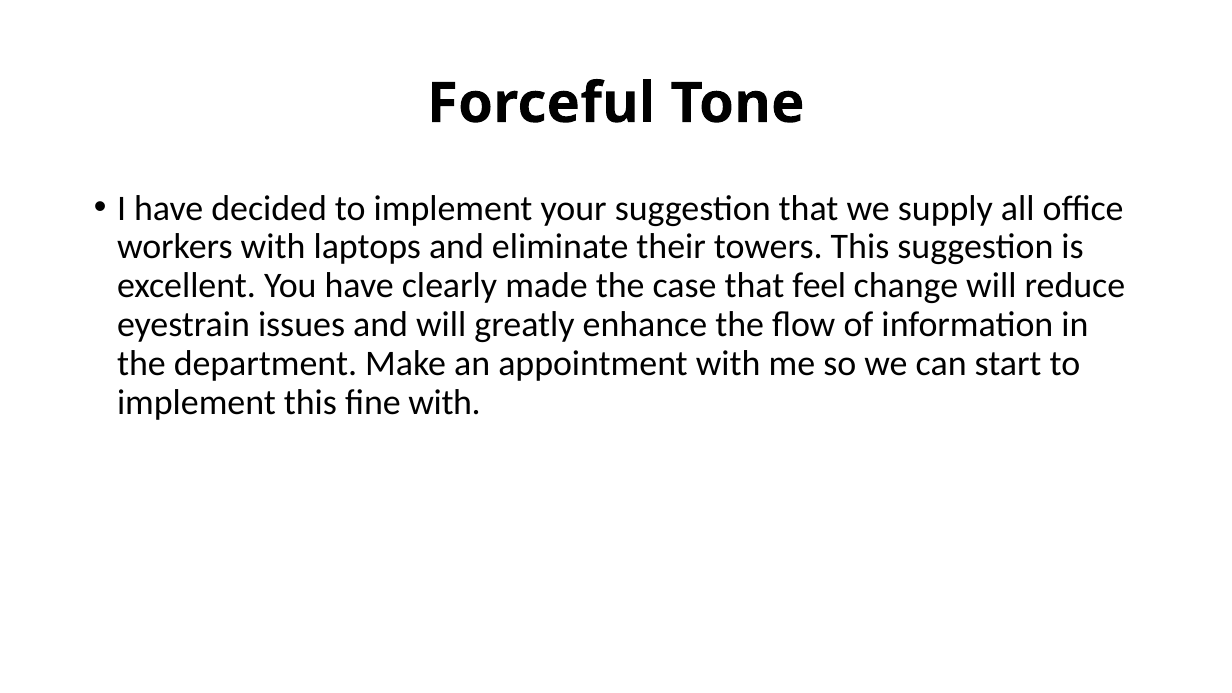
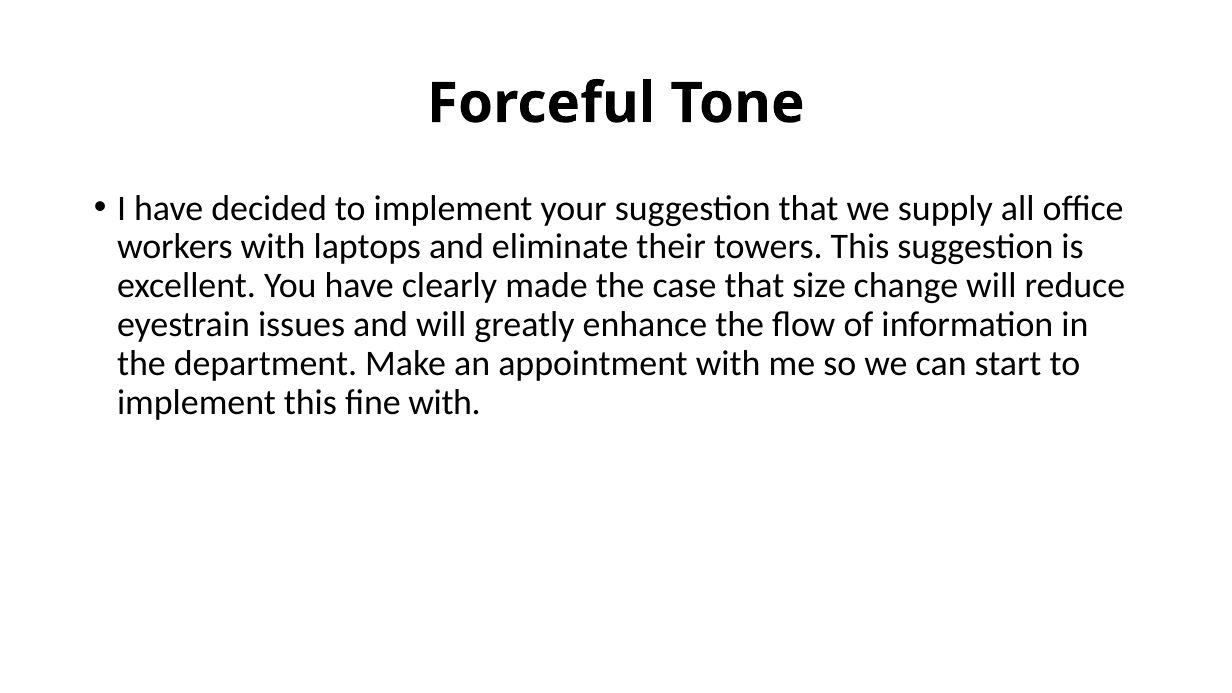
feel: feel -> size
